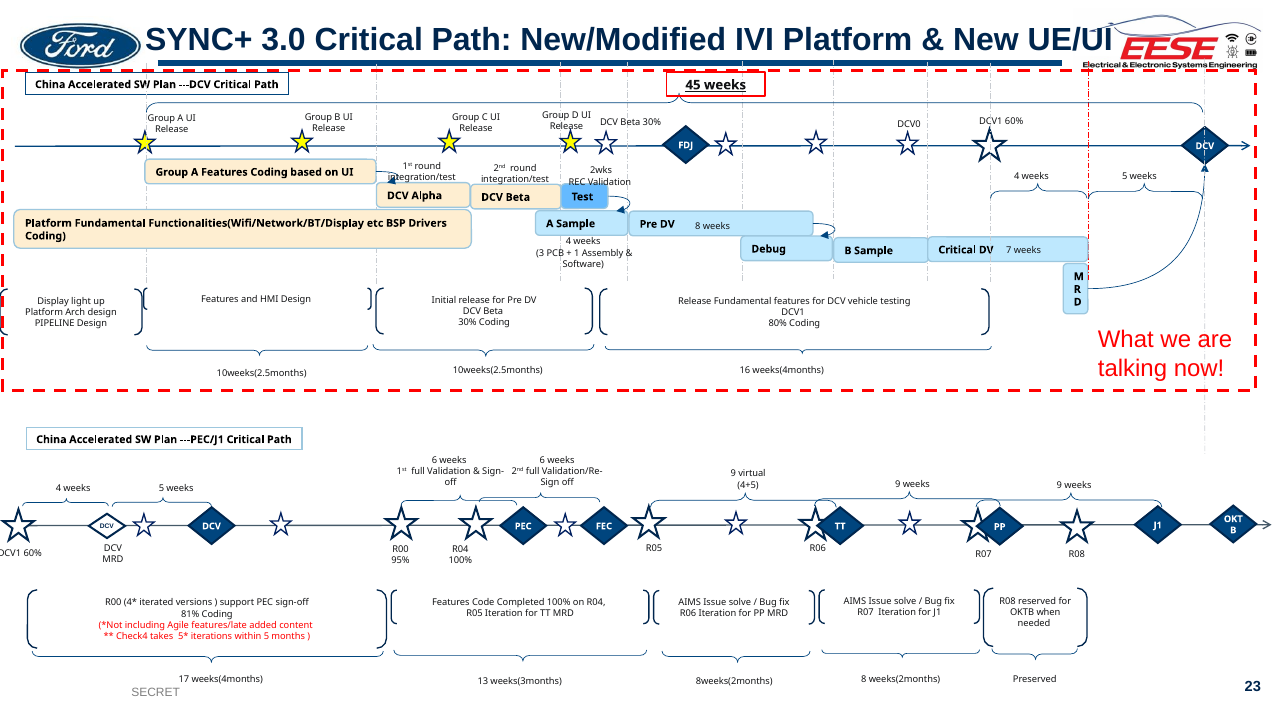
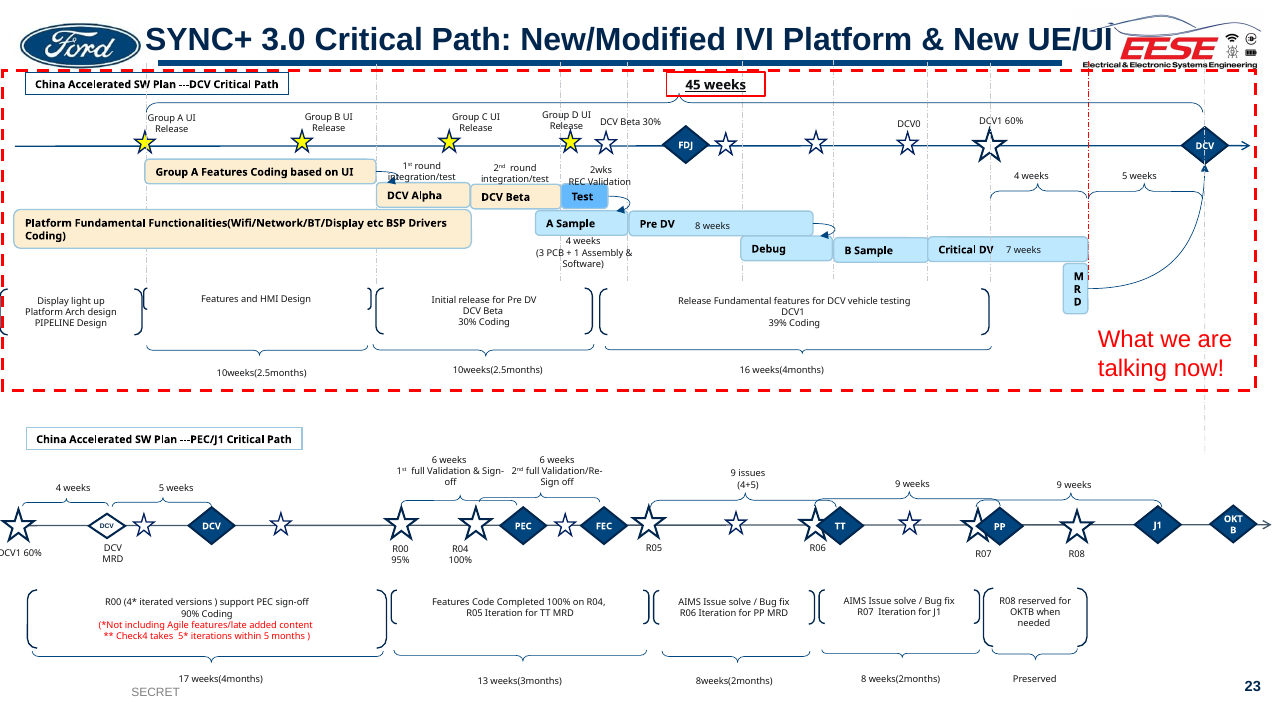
80%: 80% -> 39%
virtual: virtual -> issues
81%: 81% -> 90%
